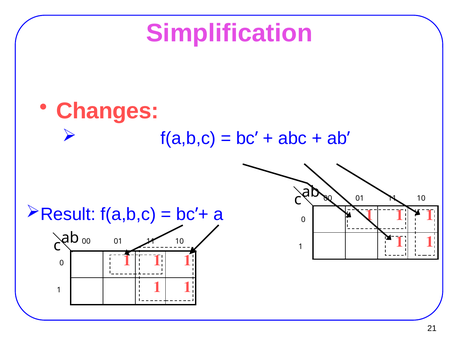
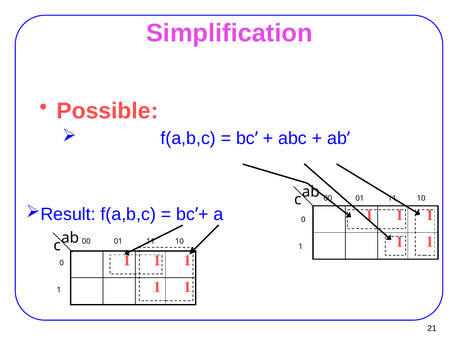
Changes: Changes -> Possible
